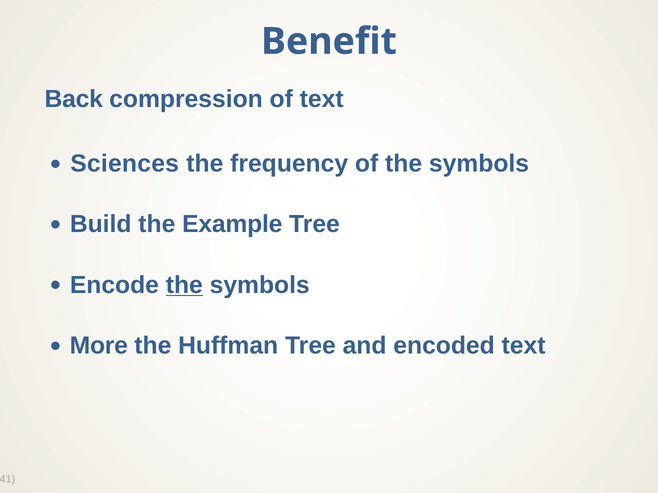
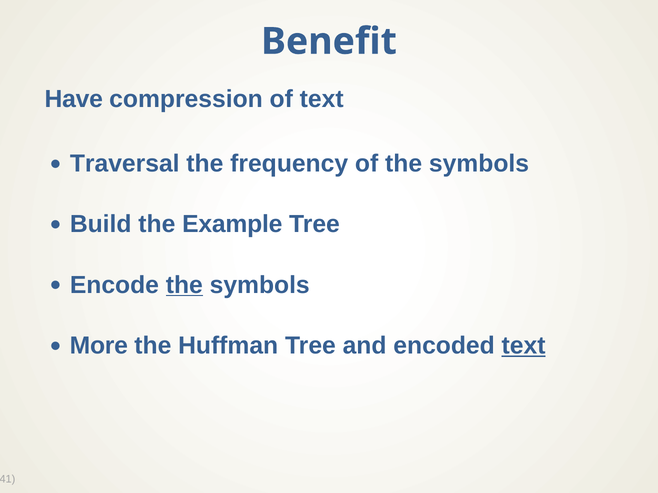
Back: Back -> Have
Sciences: Sciences -> Traversal
text at (524, 346) underline: none -> present
